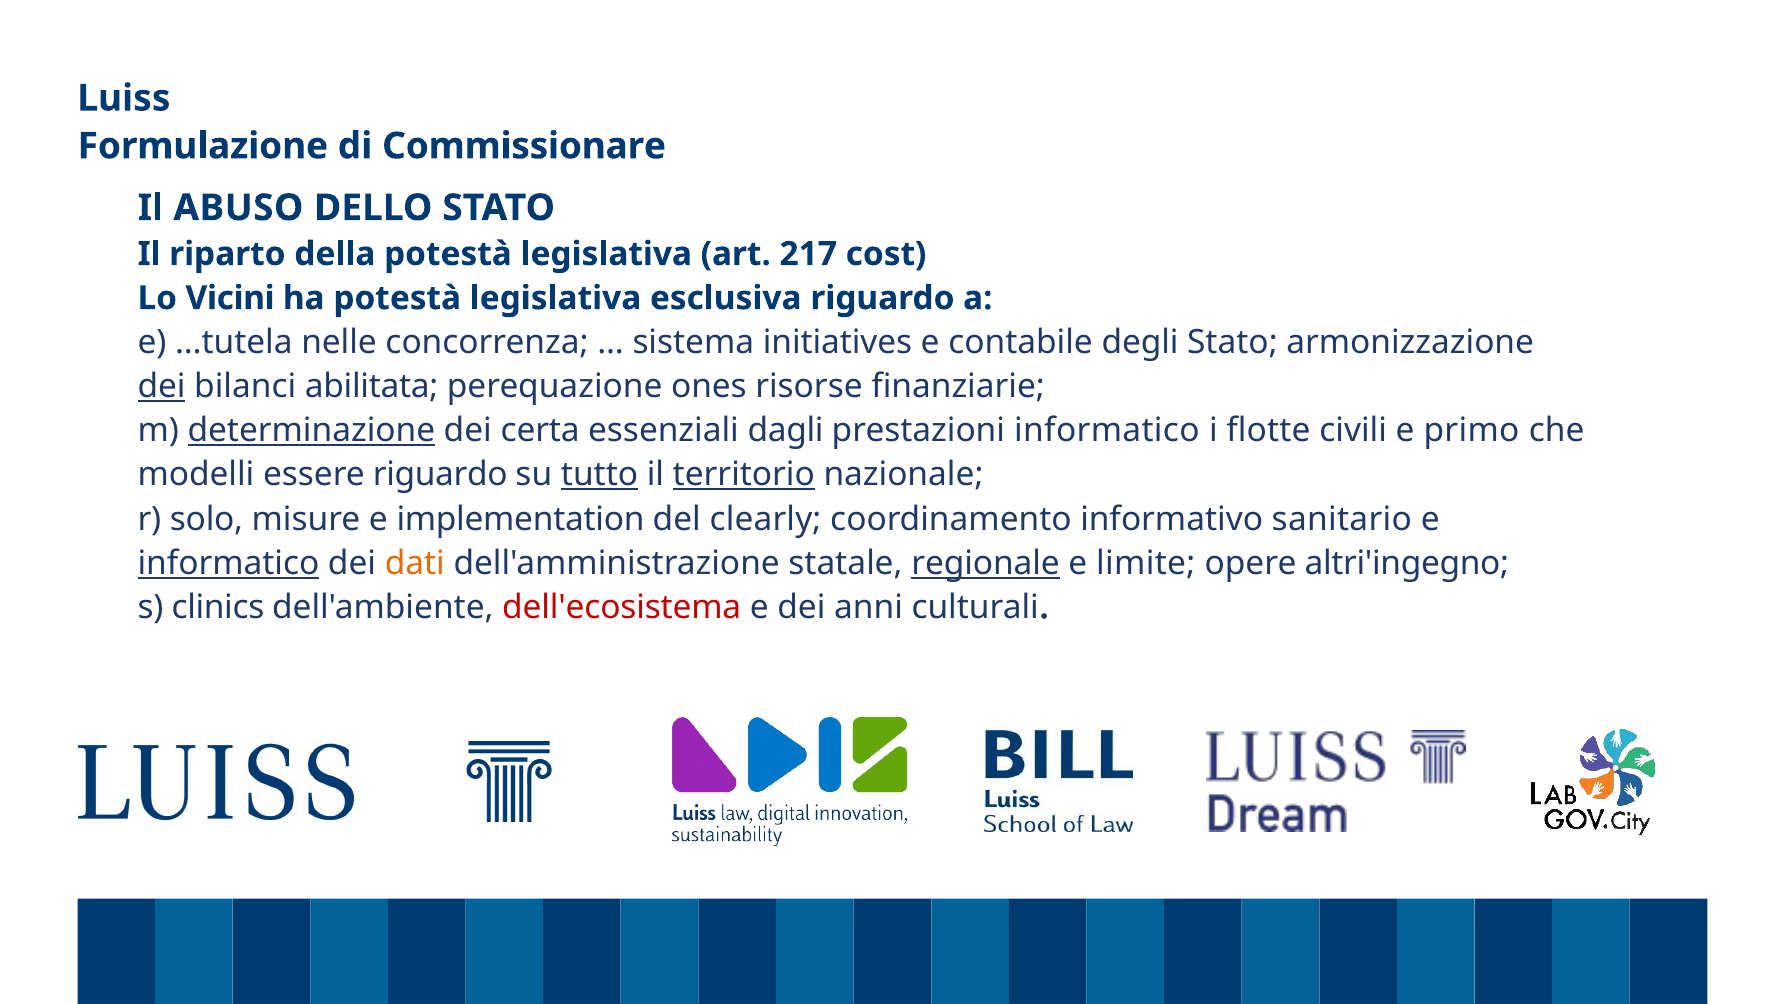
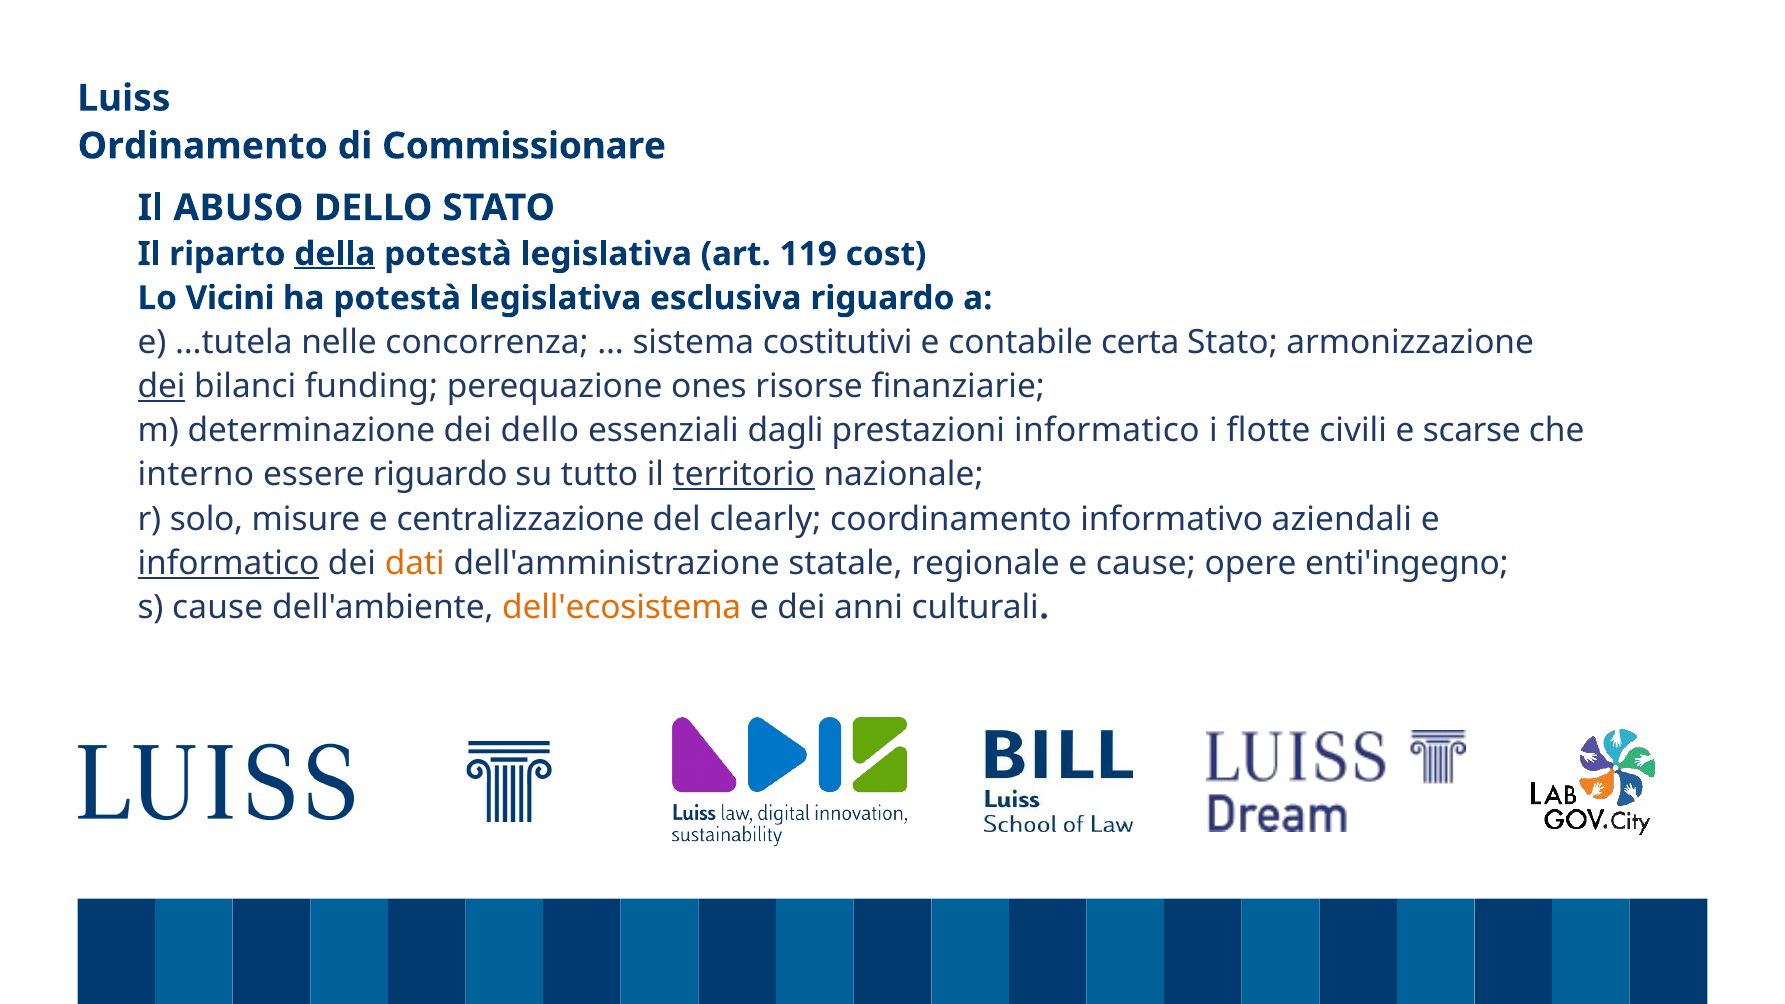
Formulazione: Formulazione -> Ordinamento
della underline: none -> present
217: 217 -> 119
initiatives: initiatives -> costitutivi
degli: degli -> certa
abilitata: abilitata -> funding
determinazione underline: present -> none
dei certa: certa -> dello
primo: primo -> scarse
modelli: modelli -> interno
tutto underline: present -> none
implementation: implementation -> centralizzazione
sanitario: sanitario -> aziendali
regionale underline: present -> none
e limite: limite -> cause
altri'ingegno: altri'ingegno -> enti'ingegno
s clinics: clinics -> cause
dell'ecosistema colour: red -> orange
